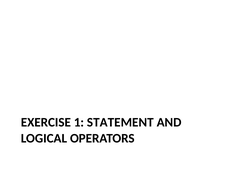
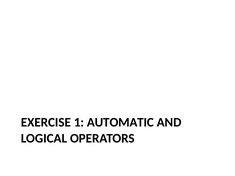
STATEMENT: STATEMENT -> AUTOMATIC
